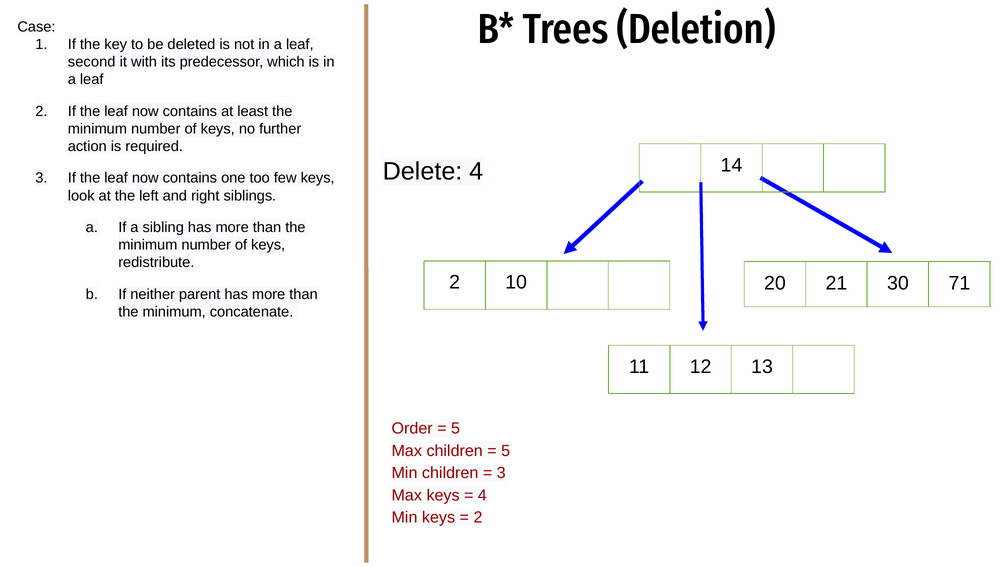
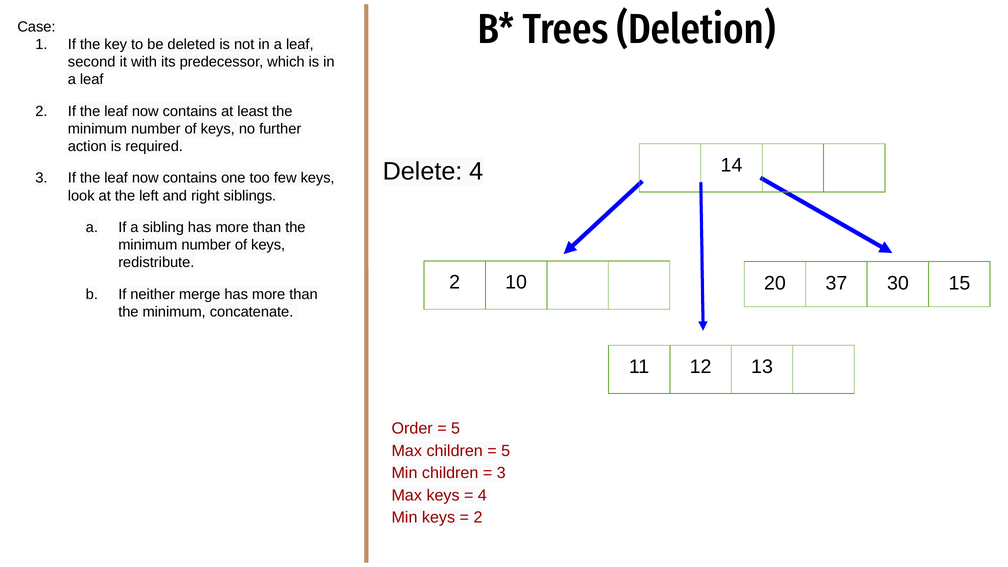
21: 21 -> 37
71: 71 -> 15
parent: parent -> merge
